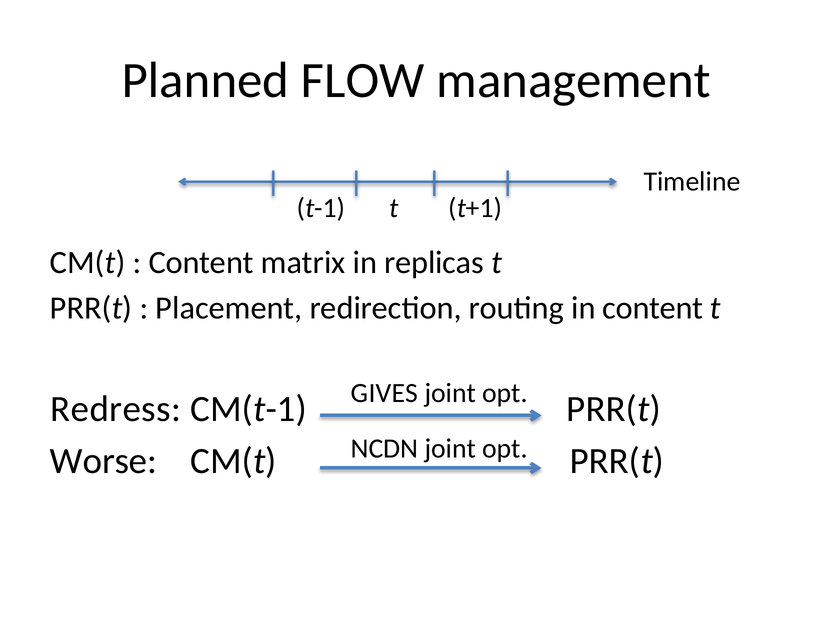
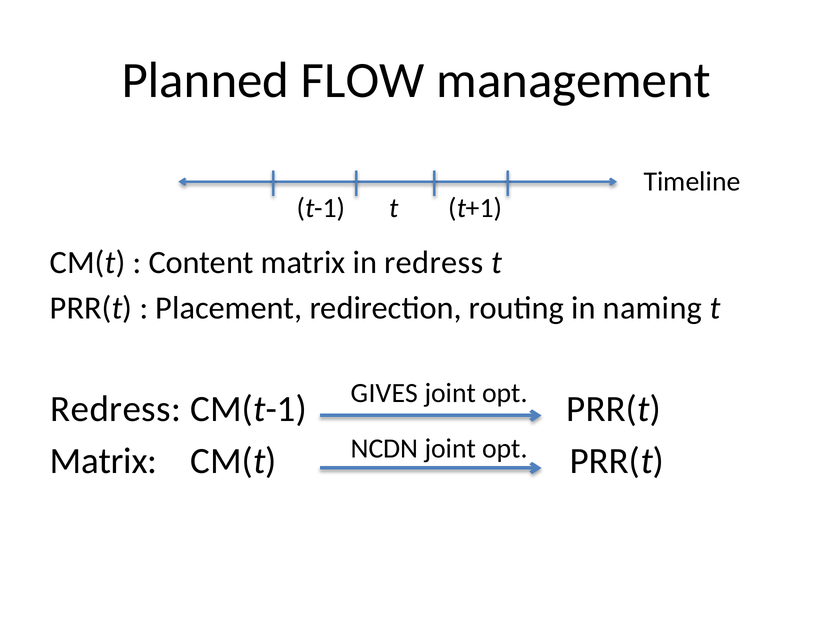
in replicas: replicas -> redress
in content: content -> naming
Worse at (104, 461): Worse -> Matrix
